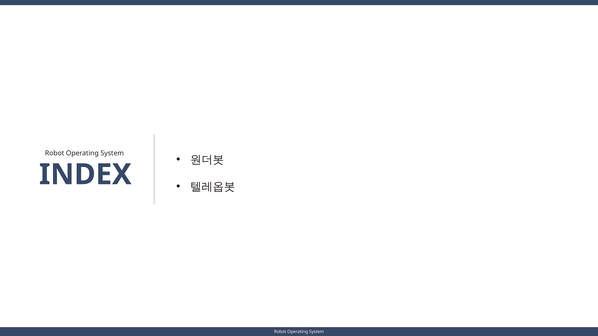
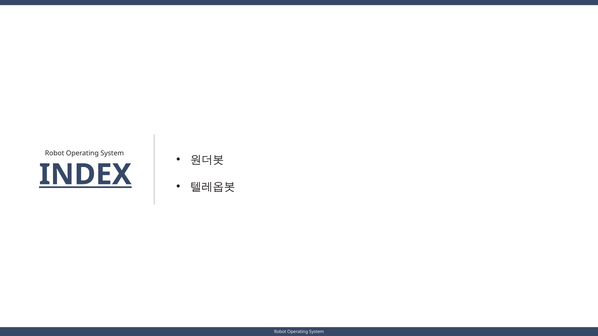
INDEX underline: none -> present
